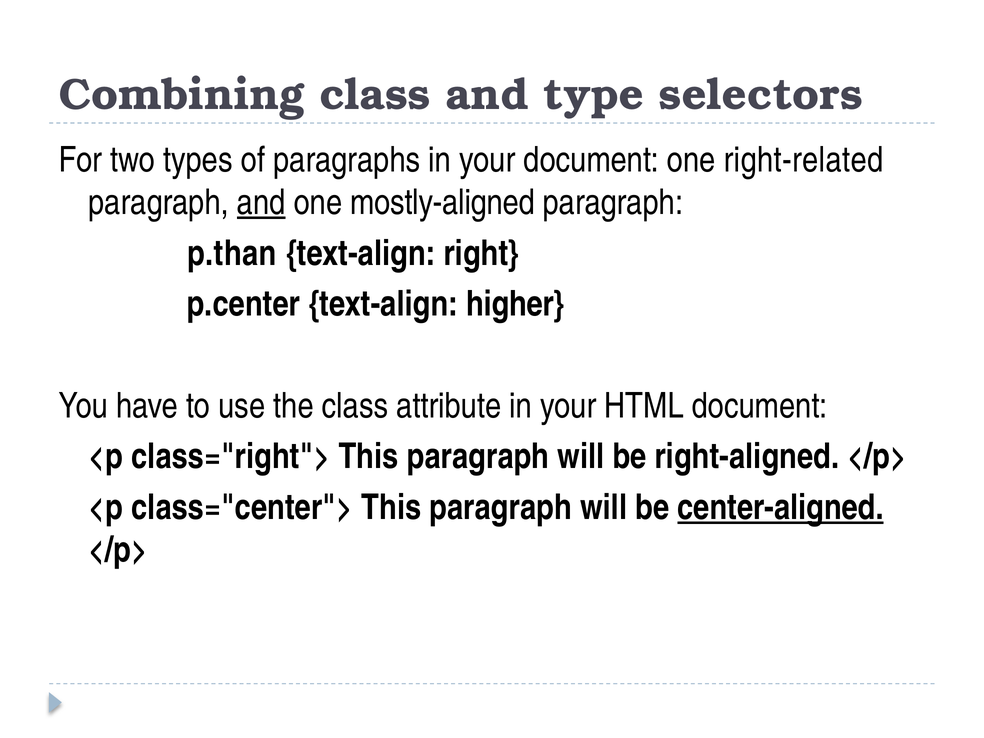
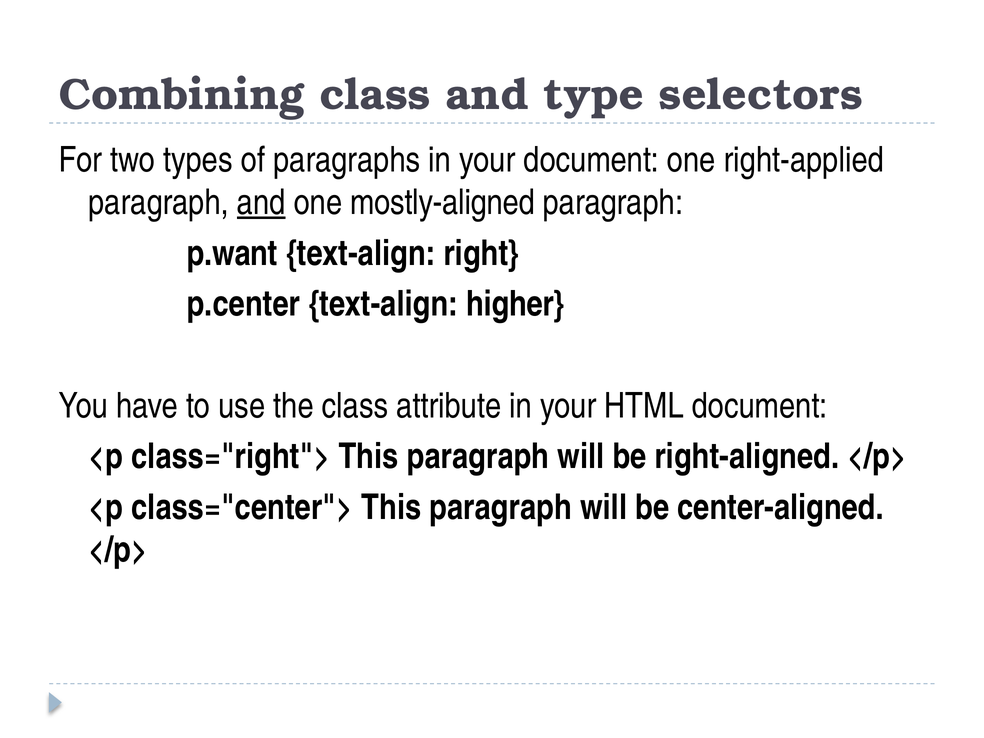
right-related: right-related -> right-applied
p.than: p.than -> p.want
center-aligned underline: present -> none
